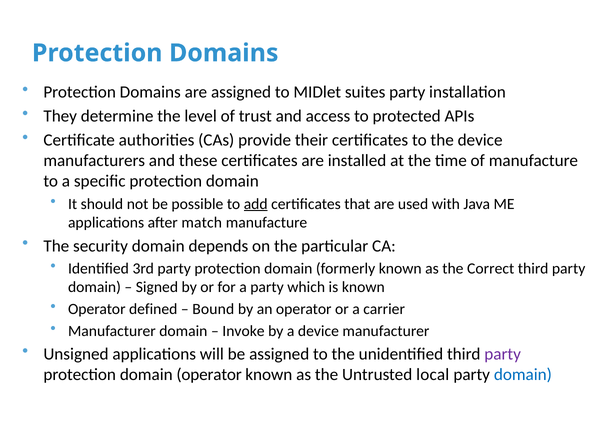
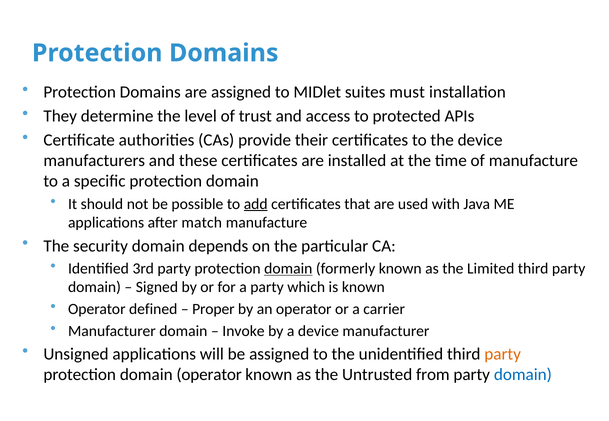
suites party: party -> must
domain at (288, 269) underline: none -> present
Correct: Correct -> Limited
Bound: Bound -> Proper
party at (503, 355) colour: purple -> orange
local: local -> from
